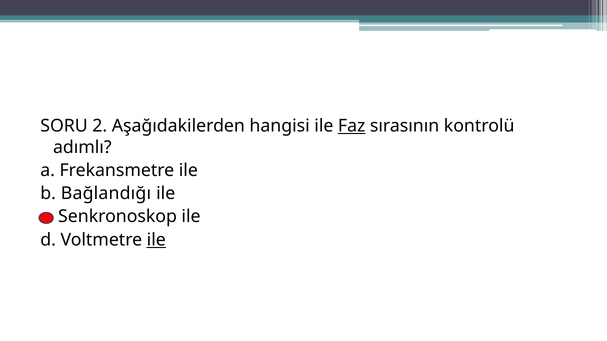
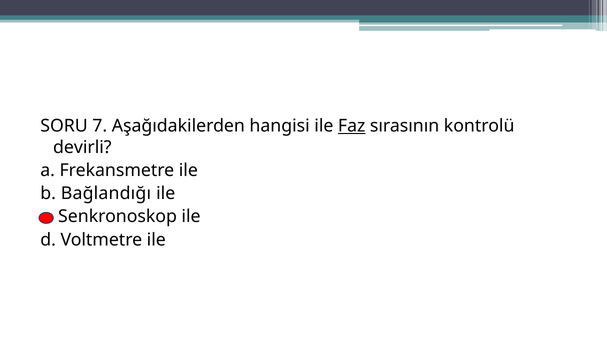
2: 2 -> 7
adımlı: adımlı -> devirli
ile at (156, 240) underline: present -> none
